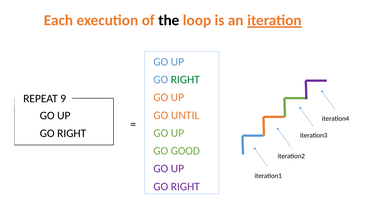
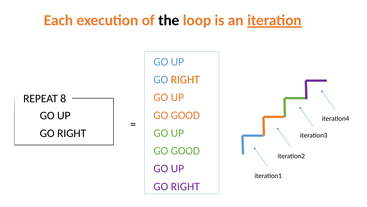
RIGHT at (185, 79) colour: green -> orange
9: 9 -> 8
UNTIL at (185, 115): UNTIL -> GOOD
